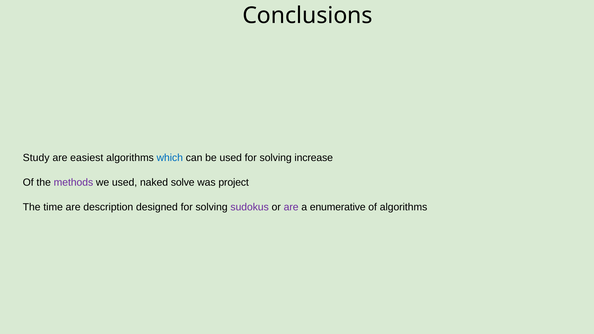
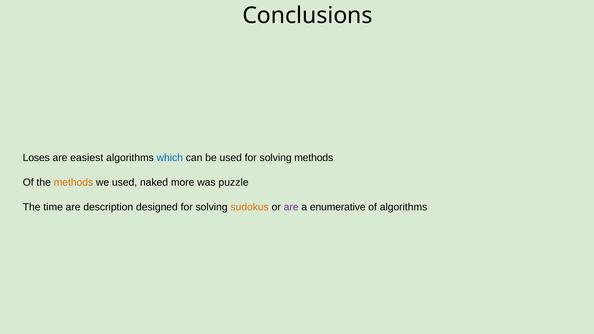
Study: Study -> Loses
solving increase: increase -> methods
methods at (73, 182) colour: purple -> orange
solve: solve -> more
project: project -> puzzle
sudokus colour: purple -> orange
